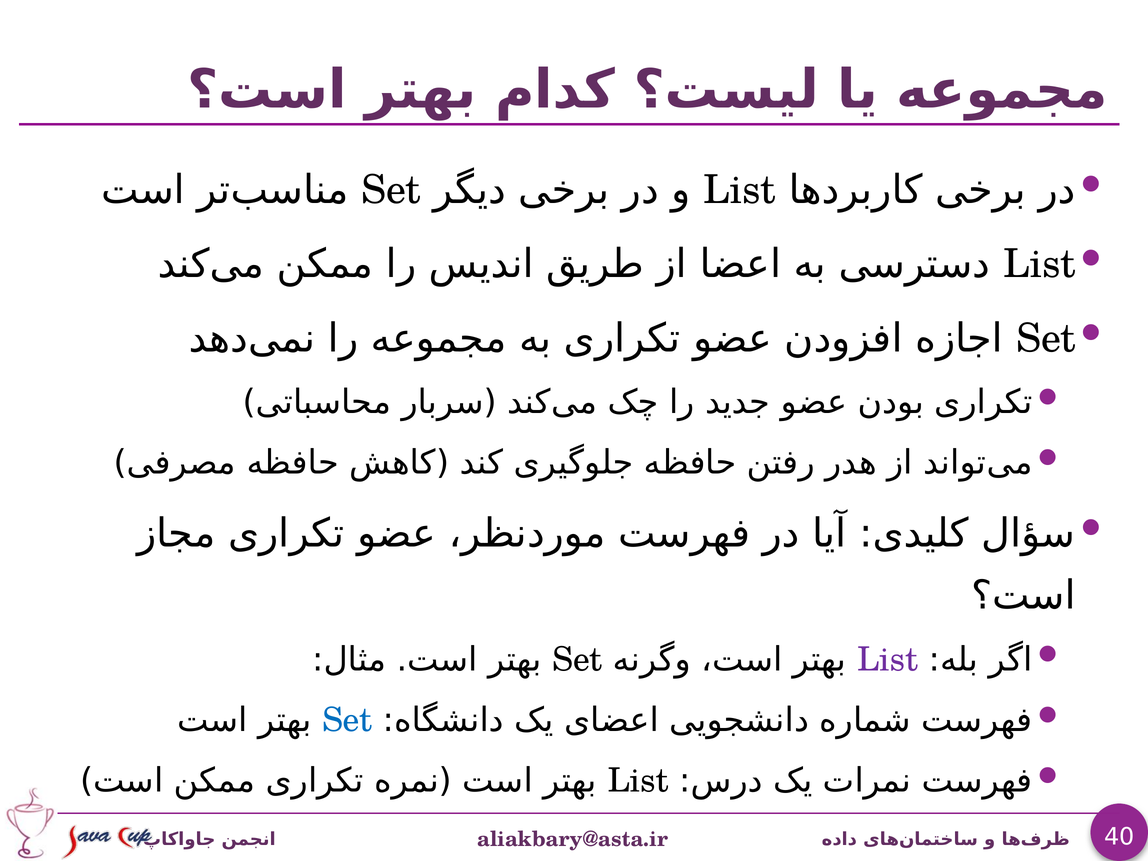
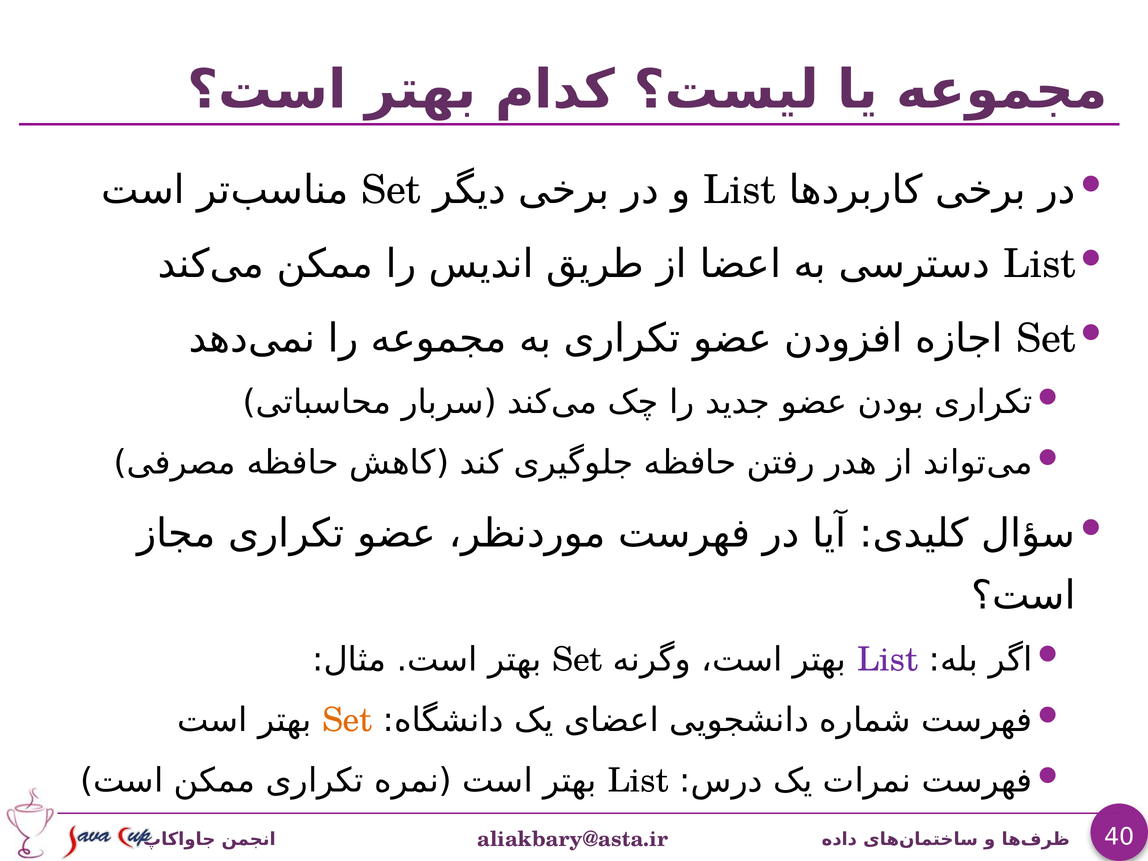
Set at (347, 720) colour: blue -> orange
